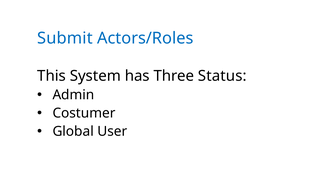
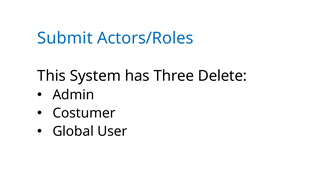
Status: Status -> Delete
